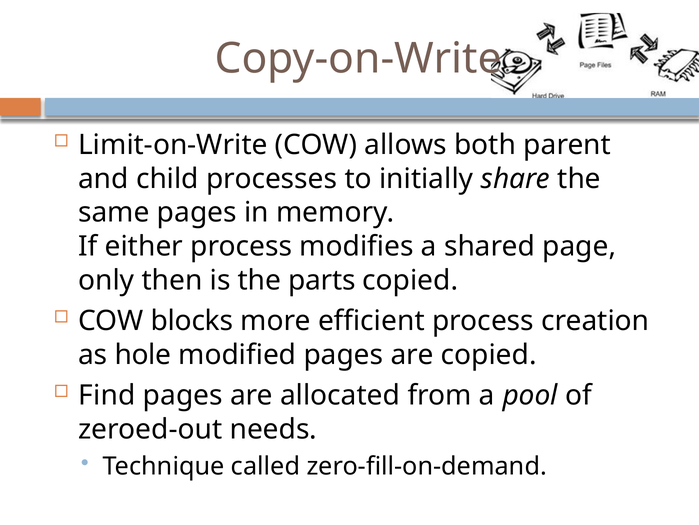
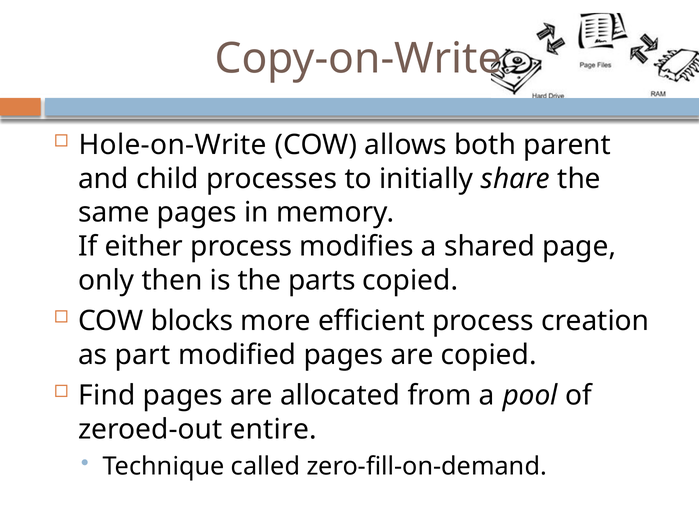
Limit-on-Write: Limit-on-Write -> Hole-on-Write
hole: hole -> part
needs: needs -> entire
